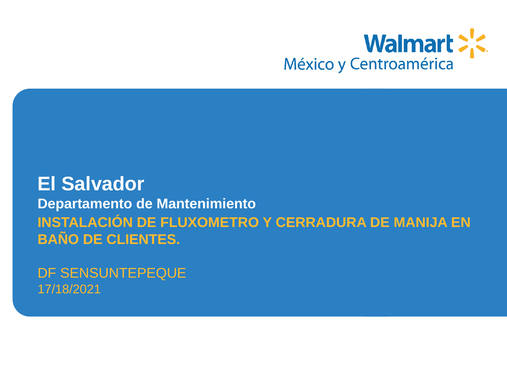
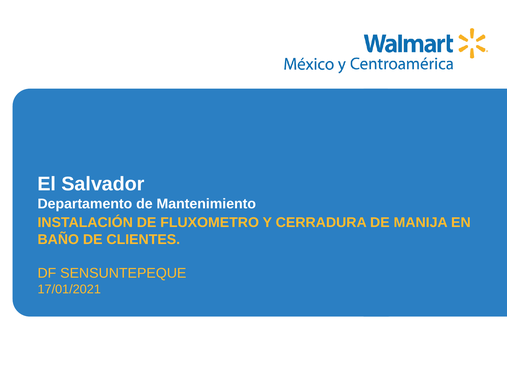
17/18/2021: 17/18/2021 -> 17/01/2021
